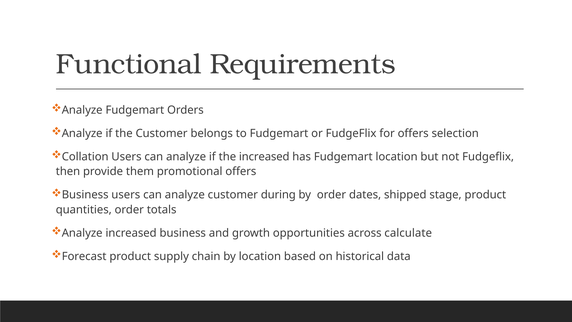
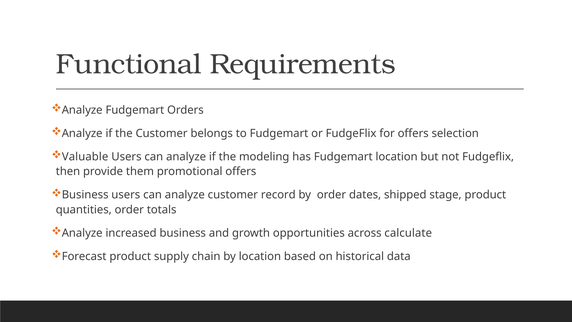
Collation: Collation -> Valuable
the increased: increased -> modeling
during: during -> record
